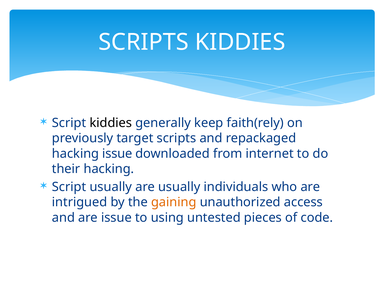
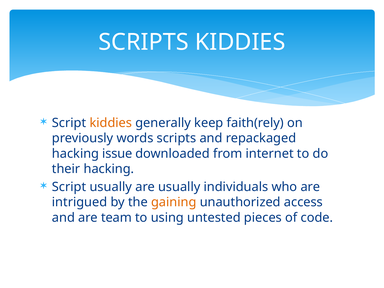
kiddies at (111, 123) colour: black -> orange
target: target -> words
are issue: issue -> team
